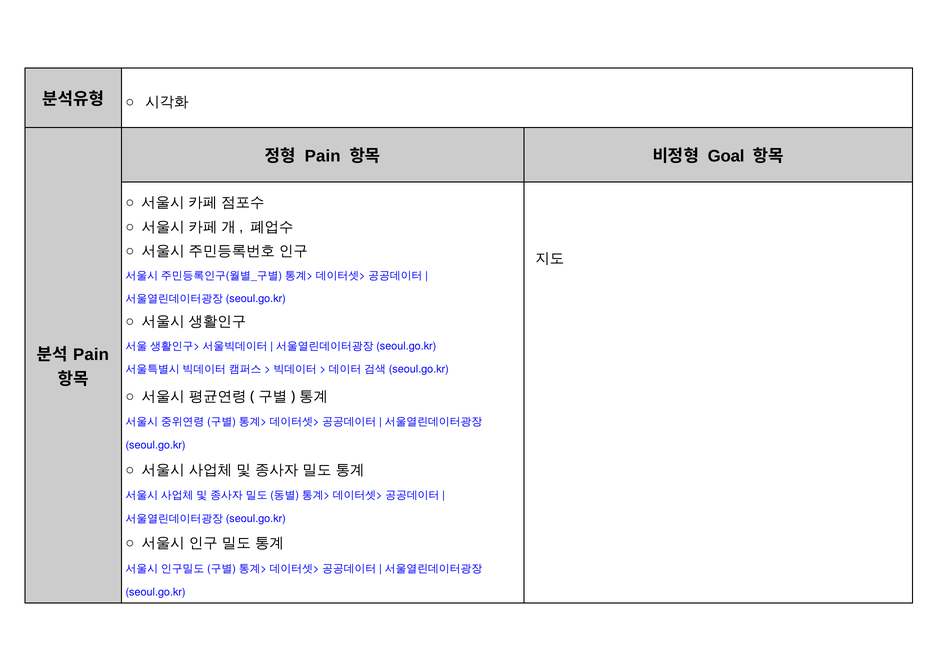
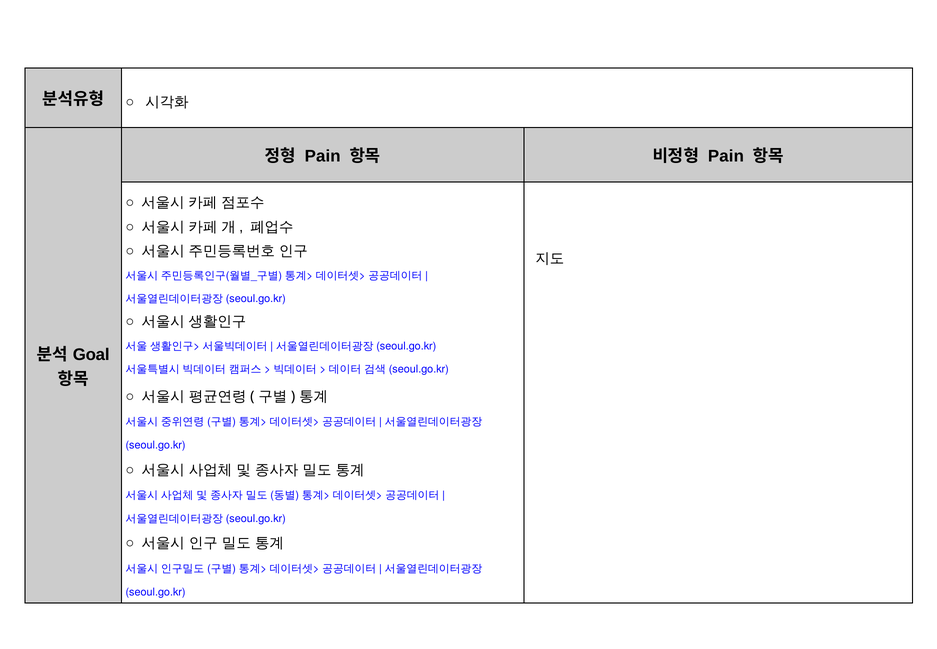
Goal at (726, 156): Goal -> Pain
Pain at (91, 354): Pain -> Goal
